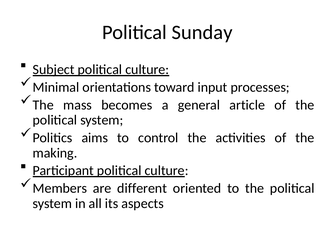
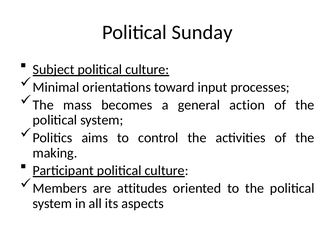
article: article -> action
different: different -> attitudes
